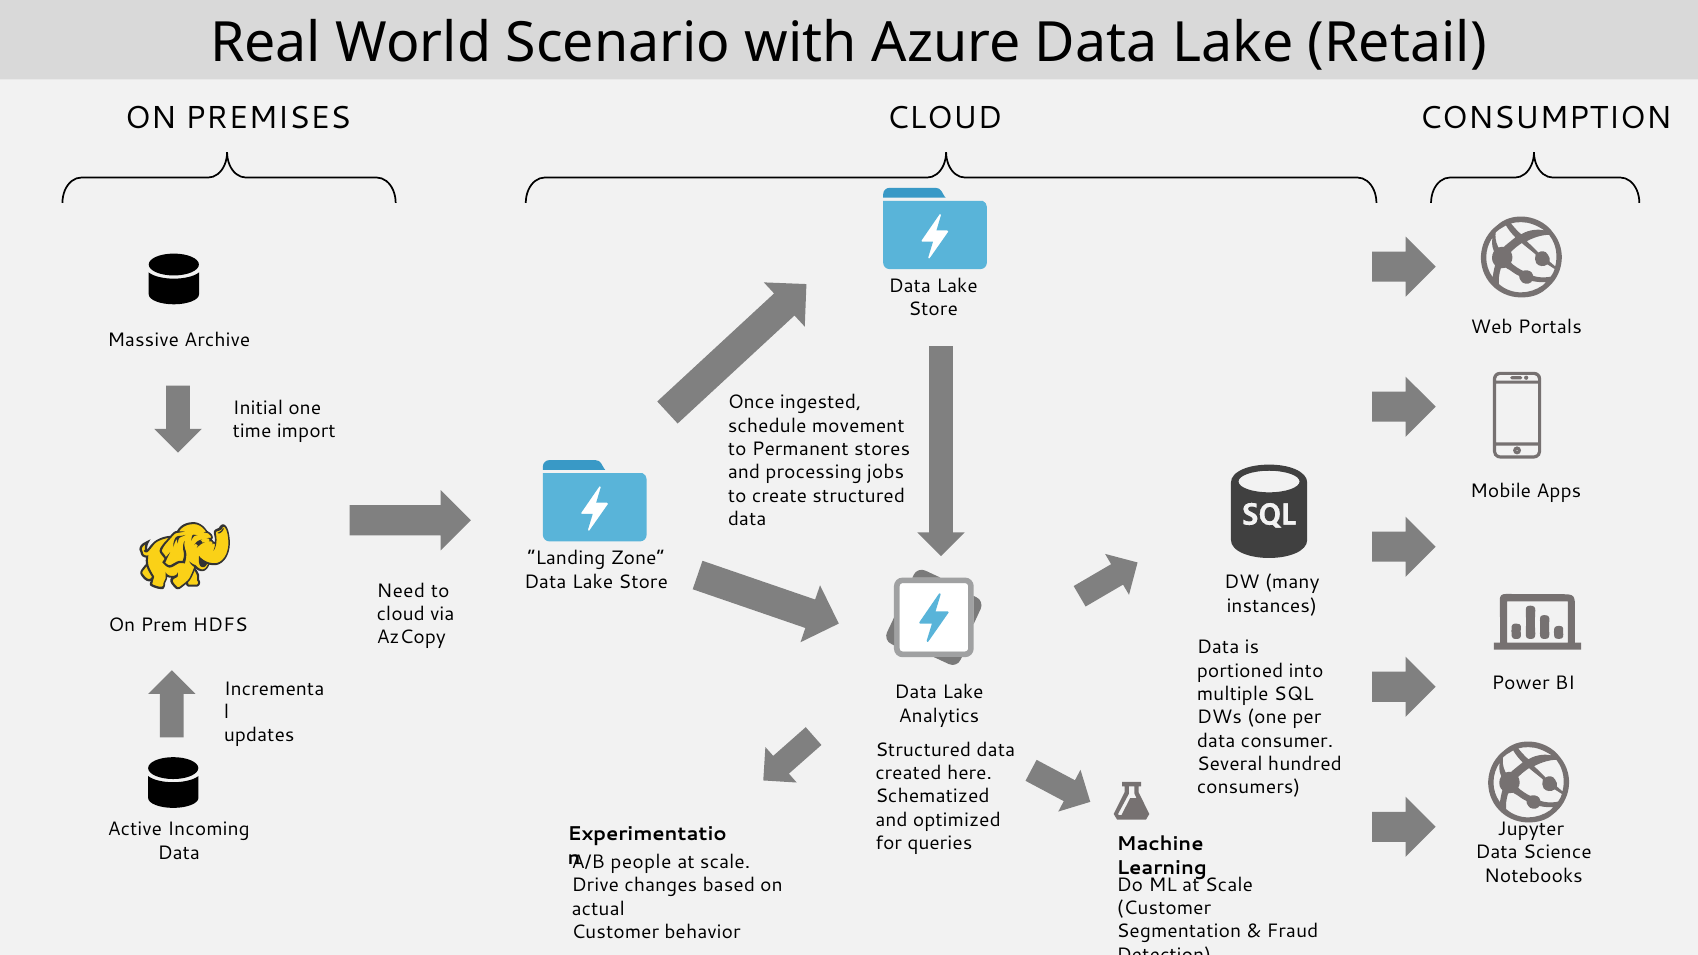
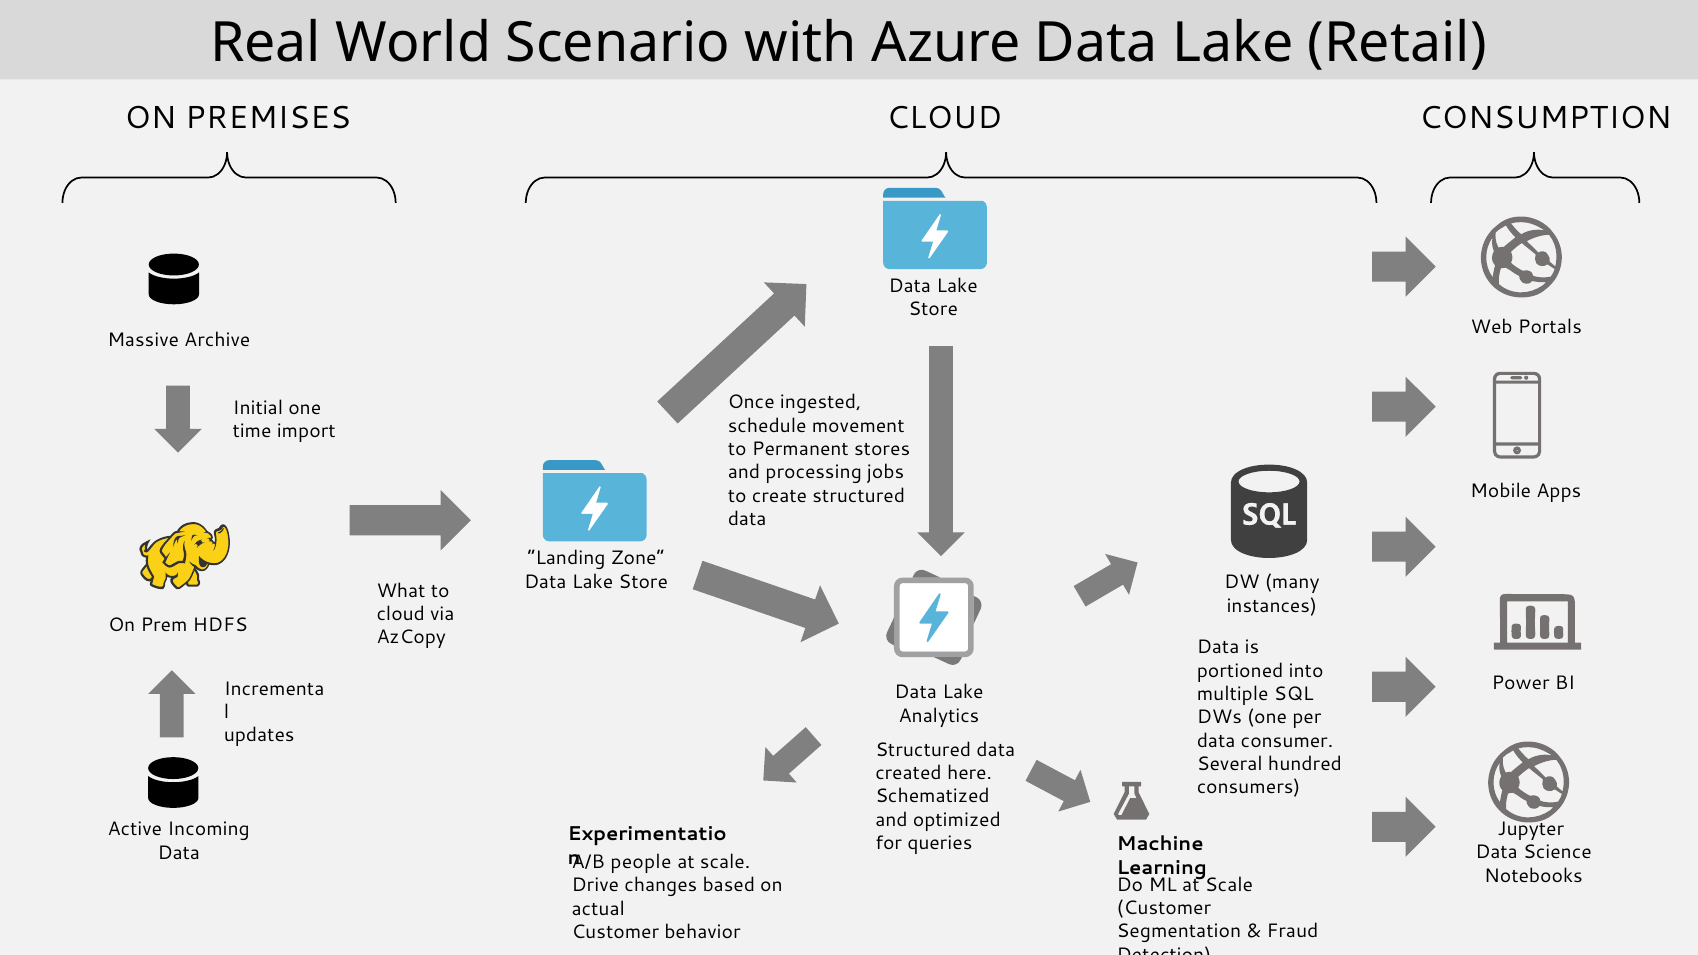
Need: Need -> What
